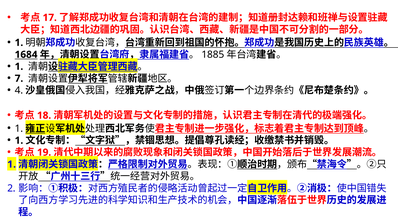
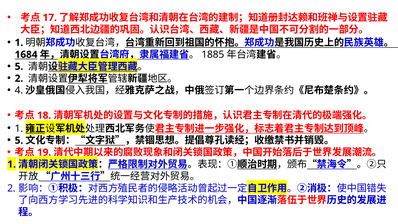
1 at (19, 66): 1 -> 5
7 at (19, 78): 7 -> 2
1 at (19, 140): 1 -> 5
